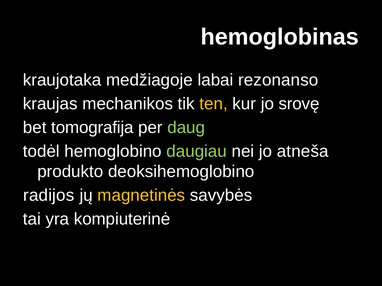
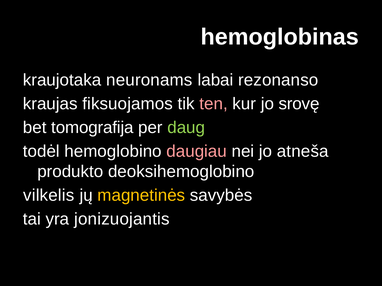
medžiagoje: medžiagoje -> neuronams
mechanikos: mechanikos -> fiksuojamos
ten colour: yellow -> pink
daugiau colour: light green -> pink
radijos: radijos -> vilkelis
kompiuterinė: kompiuterinė -> jonizuojantis
